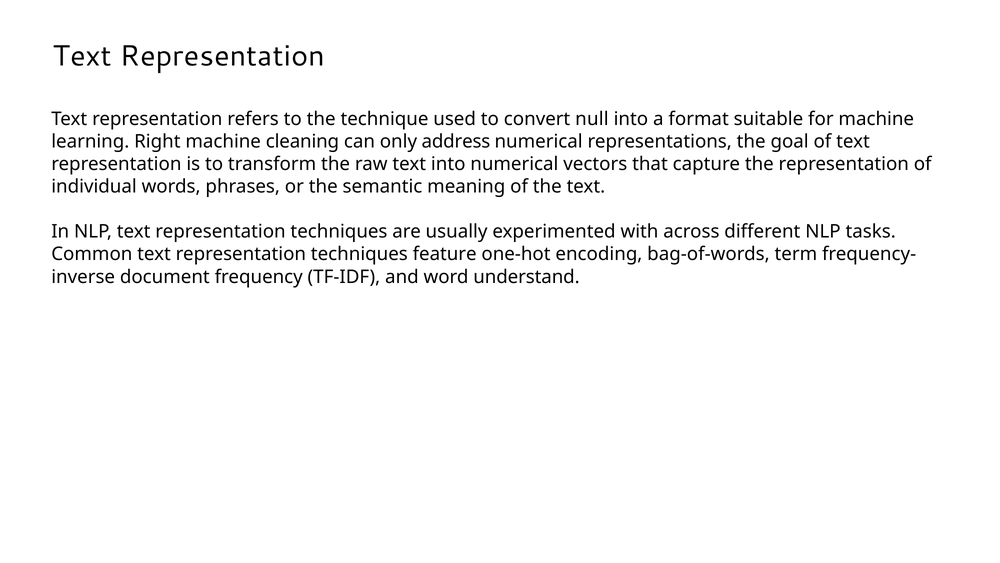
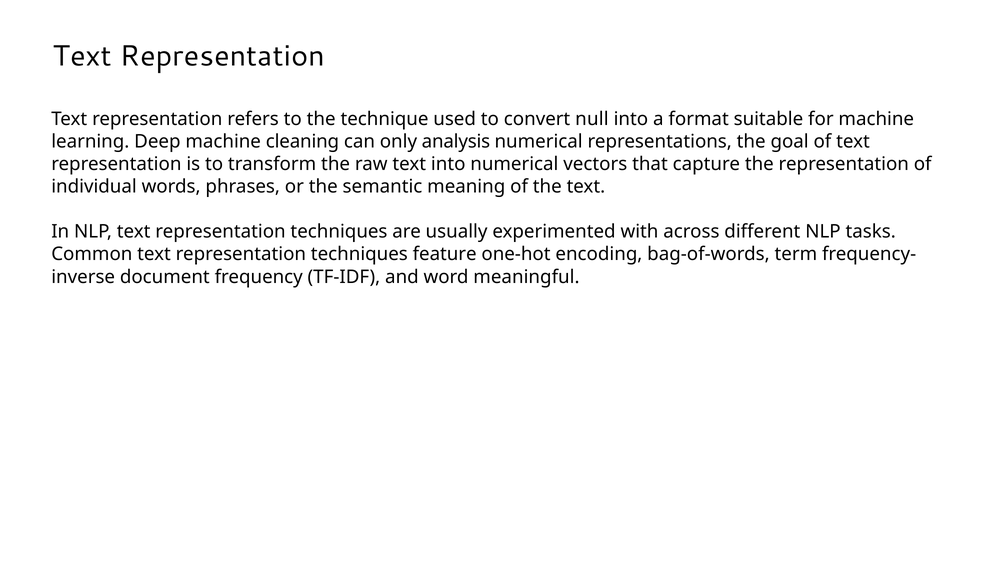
Right: Right -> Deep
address: address -> analysis
understand: understand -> meaningful
